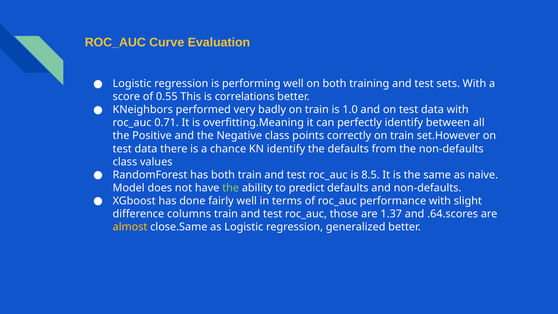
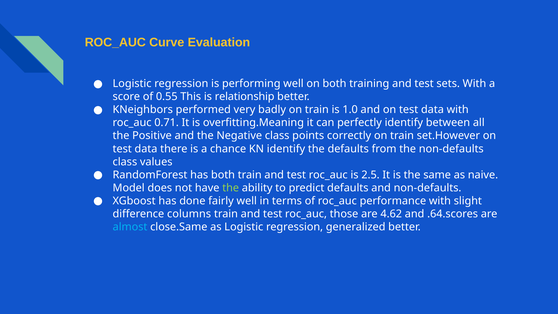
correlations: correlations -> relationship
8.5: 8.5 -> 2.5
1.37: 1.37 -> 4.62
almost colour: yellow -> light blue
